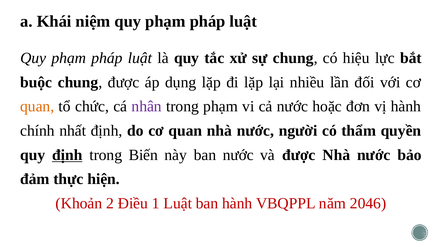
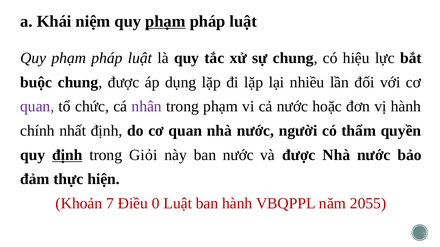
phạm at (165, 21) underline: none -> present
quan at (37, 107) colour: orange -> purple
Biến: Biến -> Giỏi
2: 2 -> 7
1: 1 -> 0
2046: 2046 -> 2055
